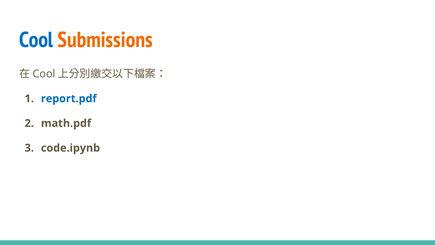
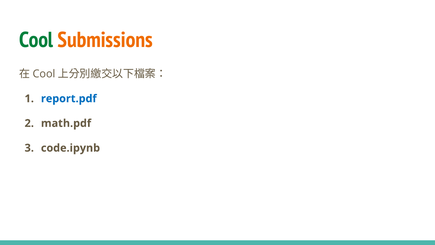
Cool colour: blue -> green
